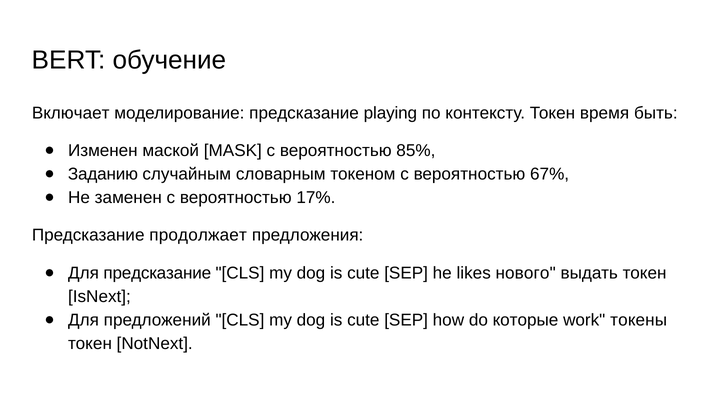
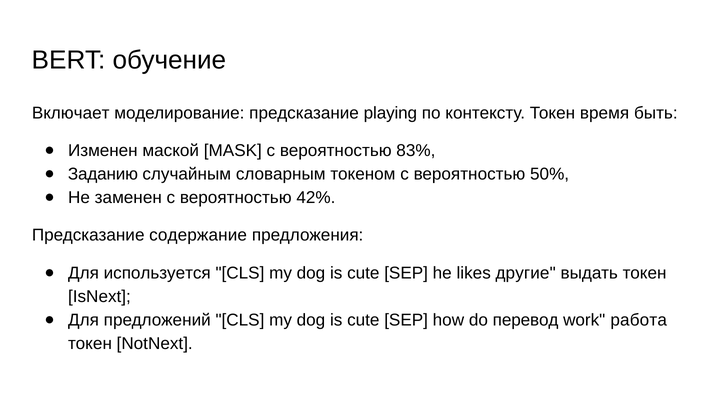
85%: 85% -> 83%
67%: 67% -> 50%
17%: 17% -> 42%
продолжает: продолжает -> содержание
Для предсказание: предсказание -> используется
нового: нового -> другие
которые: которые -> перевод
токены: токены -> работа
